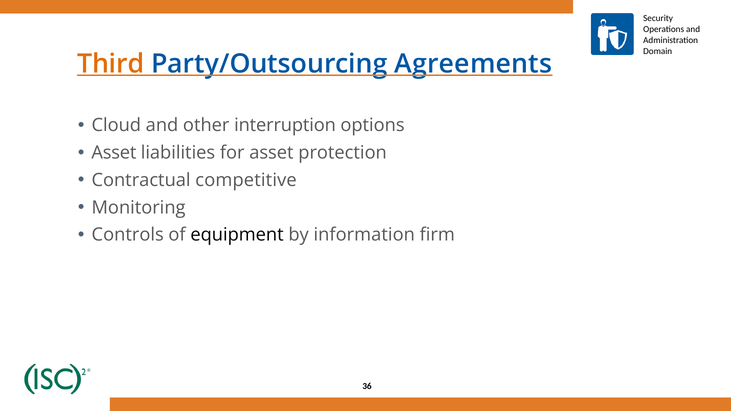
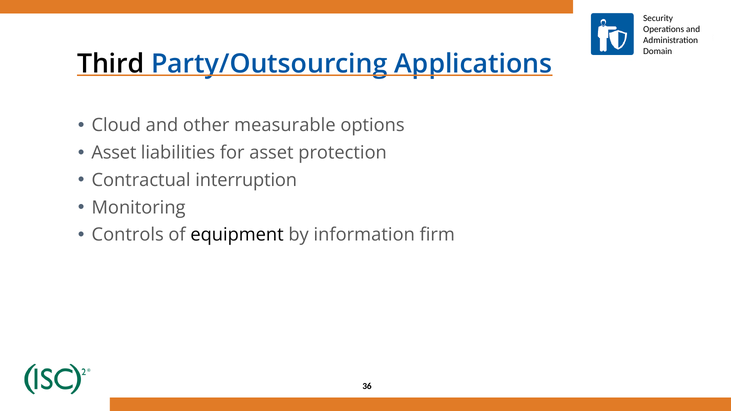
Third colour: orange -> black
Agreements: Agreements -> Applications
interruption: interruption -> measurable
competitive: competitive -> interruption
